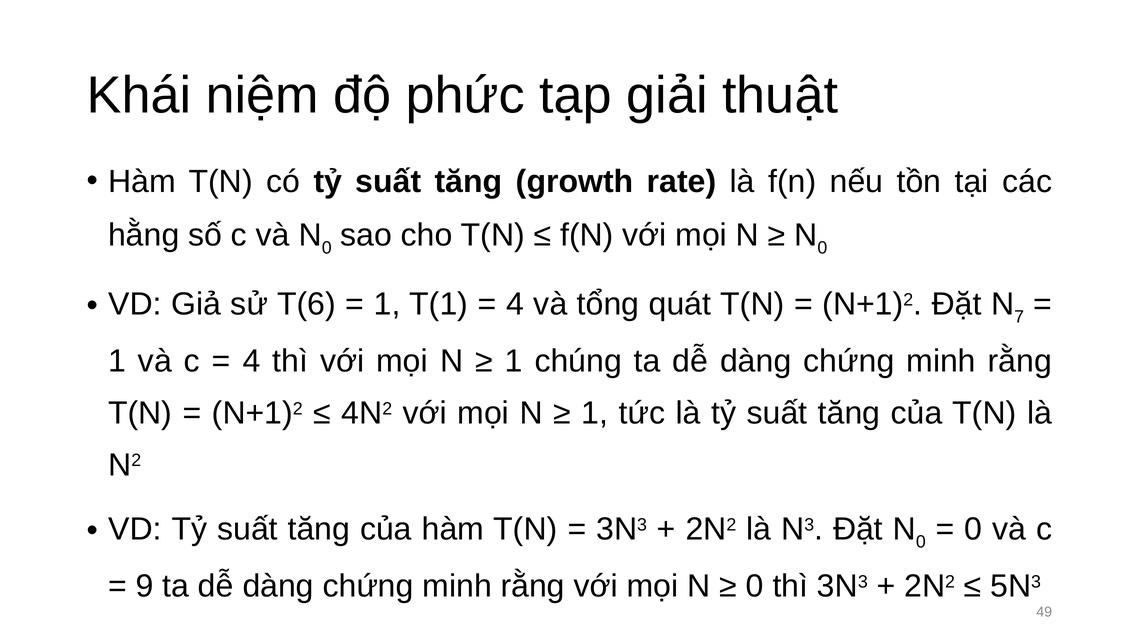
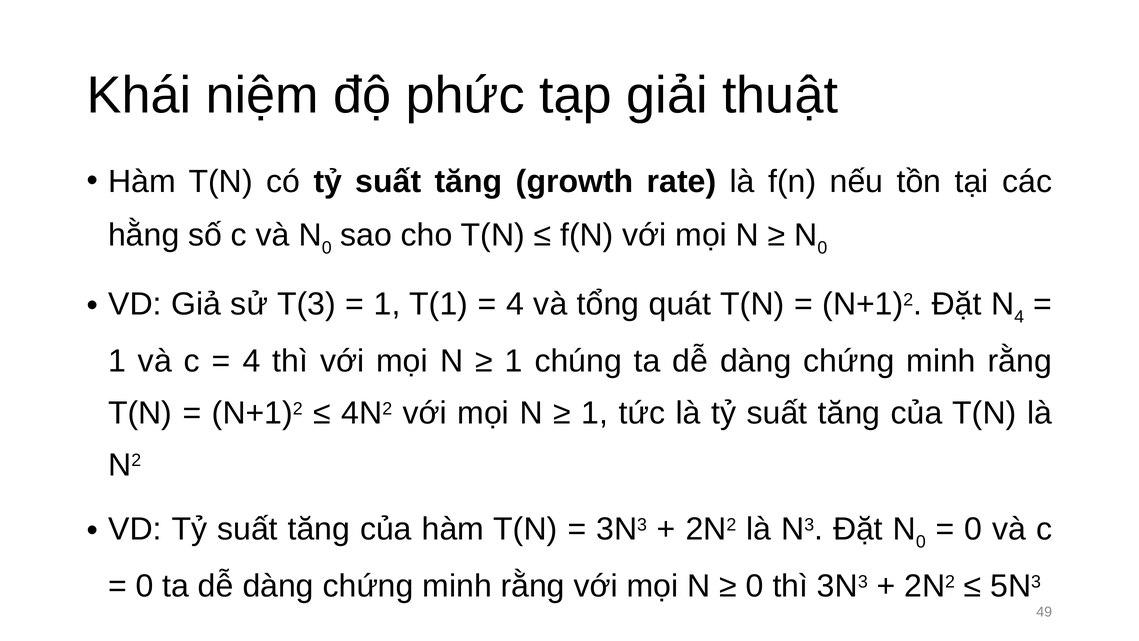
T(6: T(6 -> T(3
N 7: 7 -> 4
9 at (145, 586): 9 -> 0
